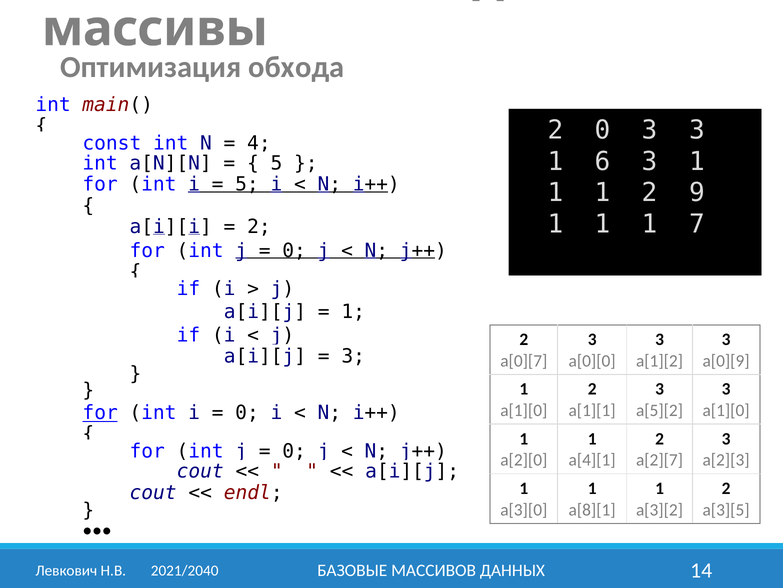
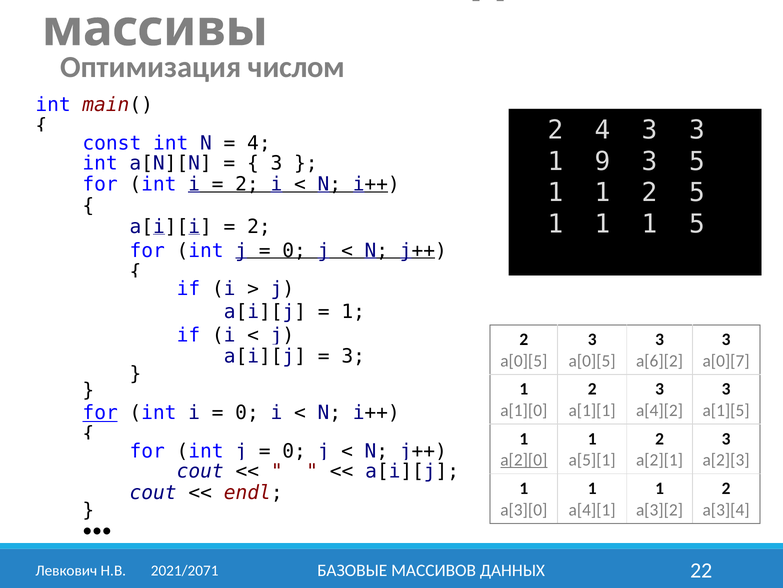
обхода: обхода -> числом
2 0: 0 -> 4
6: 6 -> 9
1 at (697, 161): 1 -> 5
5 at (276, 163): 5 -> 3
5 at (247, 184): 5 -> 2
2 9: 9 -> 5
1 7: 7 -> 5
a[0][7 at (524, 360): a[0][7 -> a[0][5
a[0][0 at (592, 360): a[0][0 -> a[0][5
a[1][2: a[1][2 -> a[6][2
a[0][9: a[0][9 -> a[0][7
a[5][2: a[5][2 -> a[4][2
a[1][0 at (726, 410): a[1][0 -> a[1][5
a[2][0 underline: none -> present
a[4][1: a[4][1 -> a[5][1
a[2][7: a[2][7 -> a[2][1
a[8][1: a[8][1 -> a[4][1
a[3][5: a[3][5 -> a[3][4
14: 14 -> 22
2021/2040: 2021/2040 -> 2021/2071
